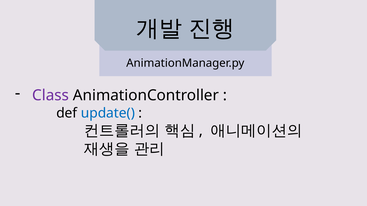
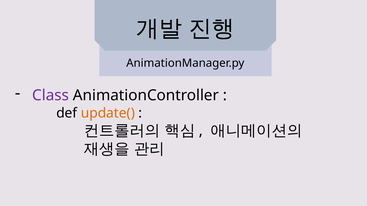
update( colour: blue -> orange
